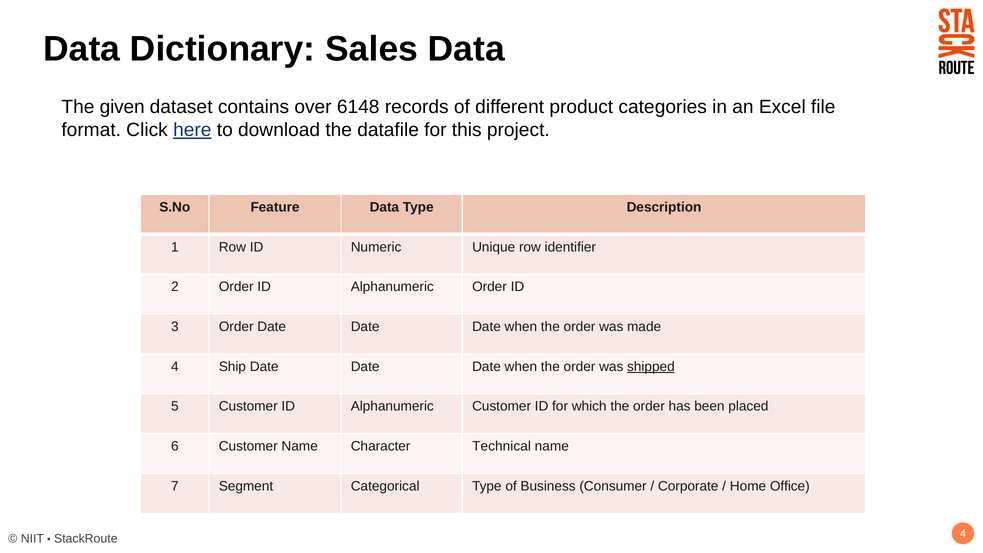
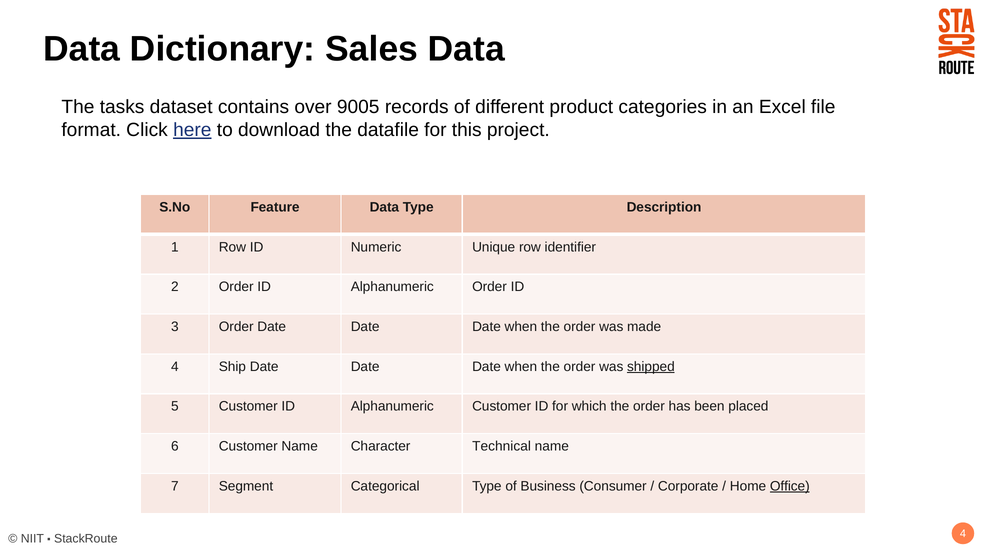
given: given -> tasks
6148: 6148 -> 9005
Office underline: none -> present
